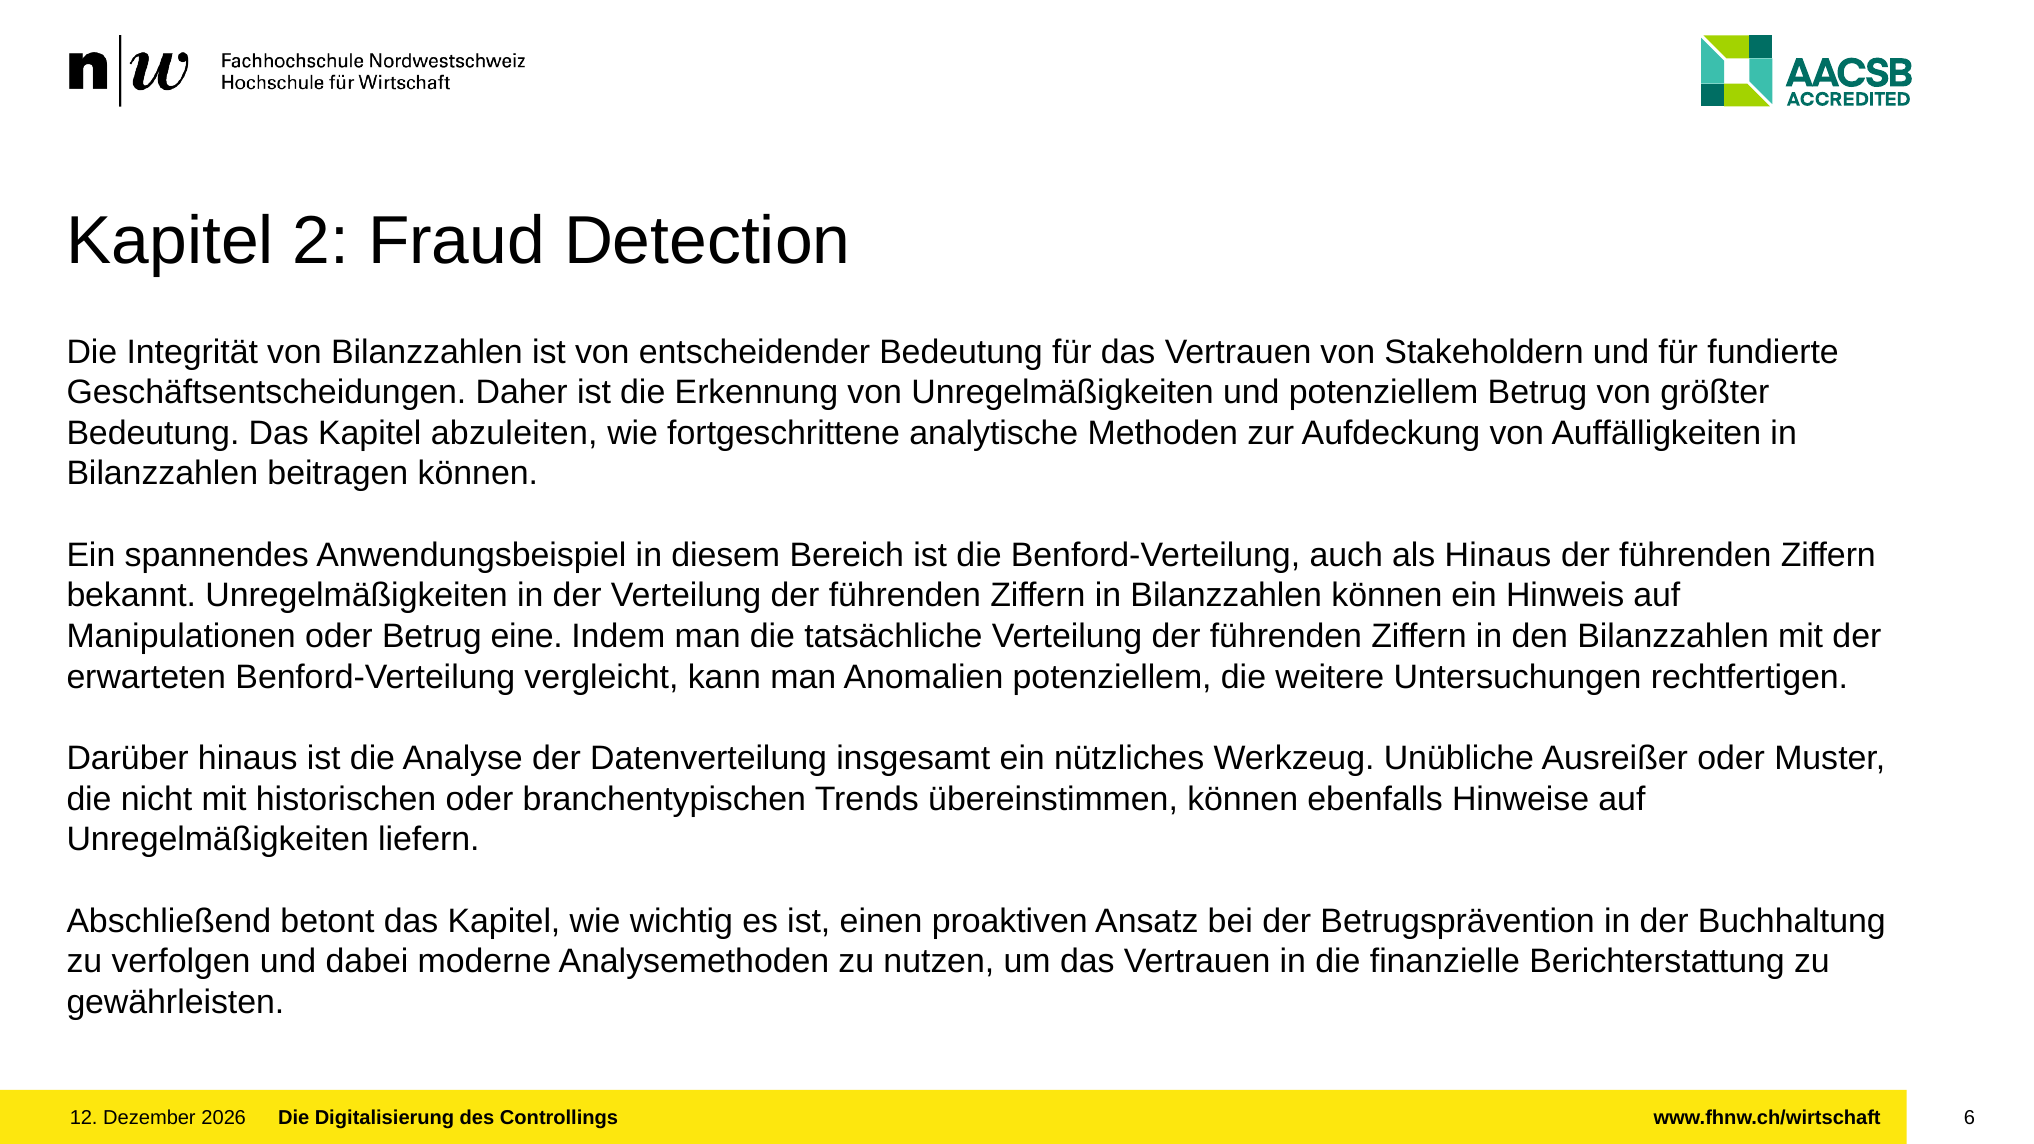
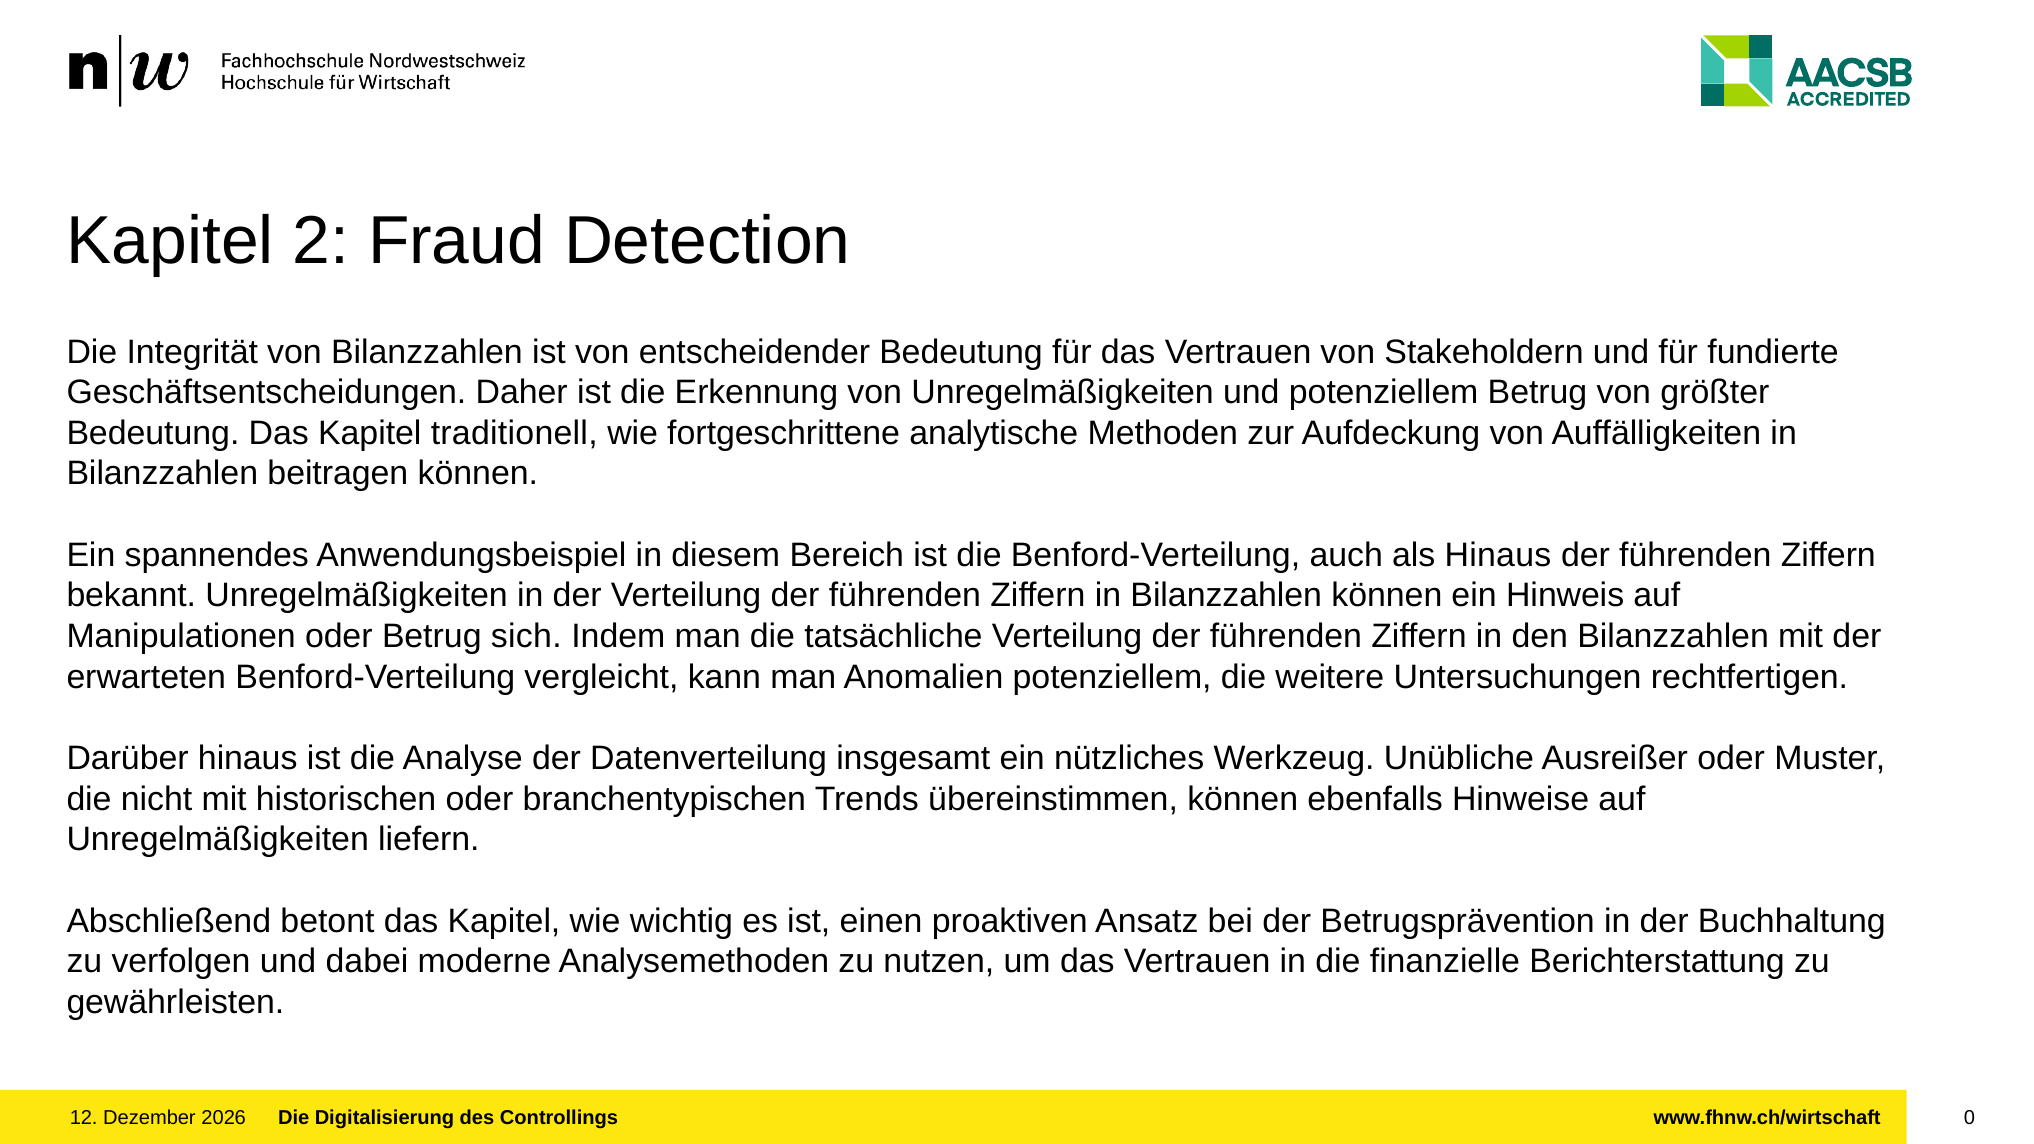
abzuleiten: abzuleiten -> traditionell
eine: eine -> sich
6: 6 -> 0
